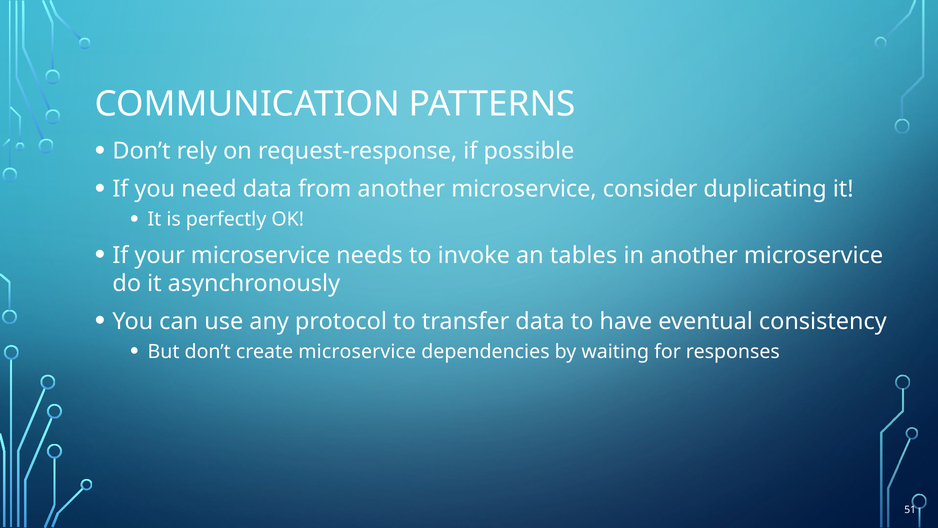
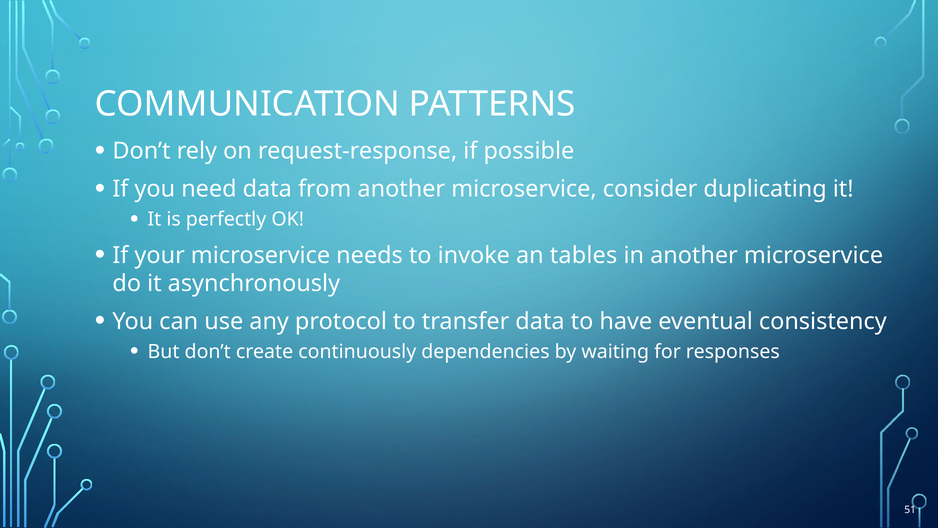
create microservice: microservice -> continuously
